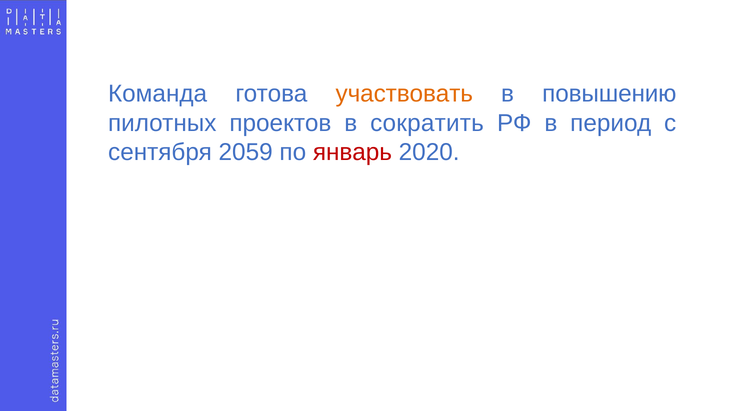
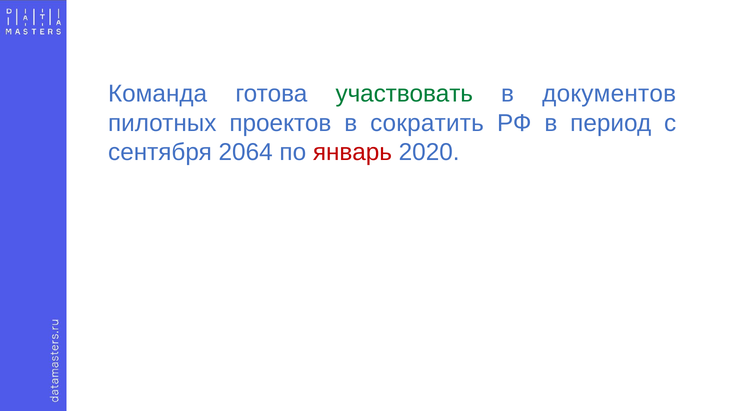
участвовать colour: orange -> green
повышению: повышению -> документов
2059: 2059 -> 2064
